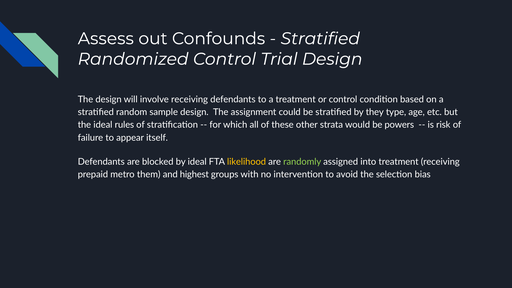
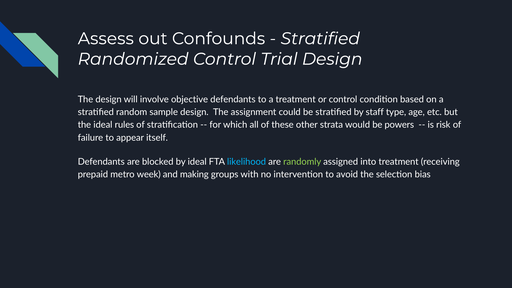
involve receiving: receiving -> objective
they: they -> staff
likelihood colour: yellow -> light blue
them: them -> week
highest: highest -> making
